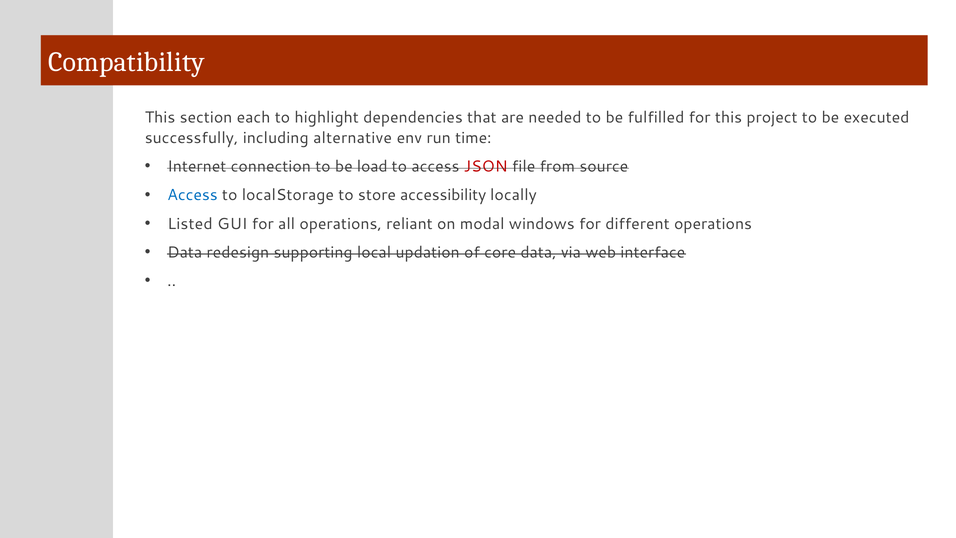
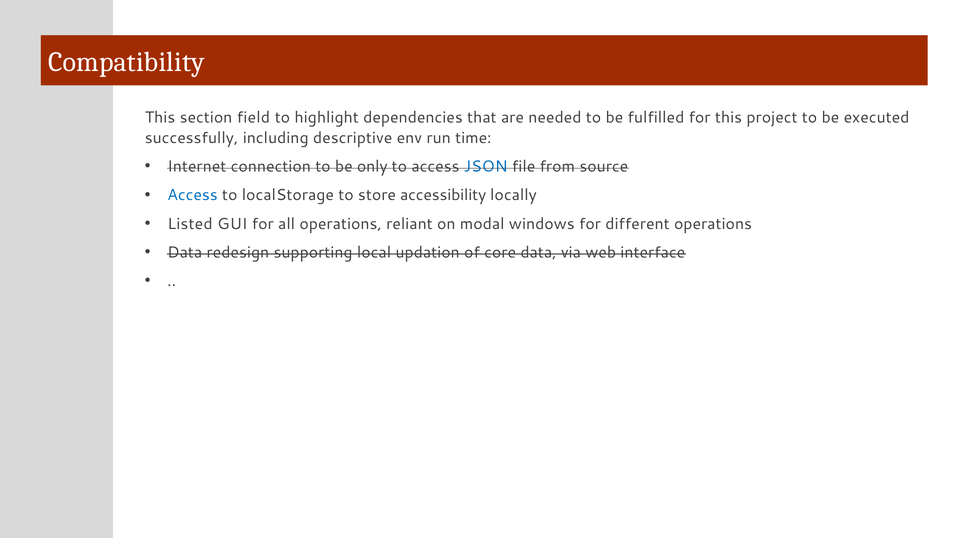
each: each -> field
alternative: alternative -> descriptive
load: load -> only
JSON colour: red -> blue
